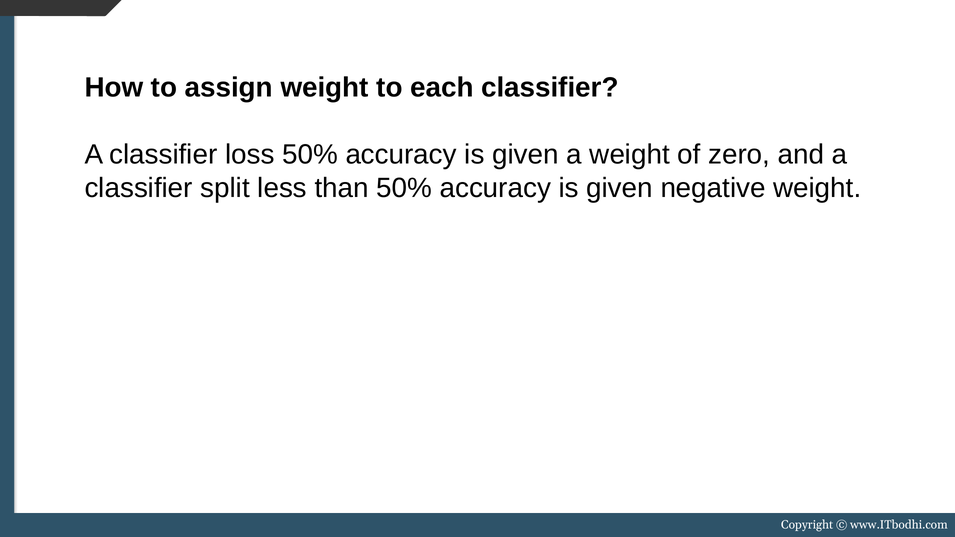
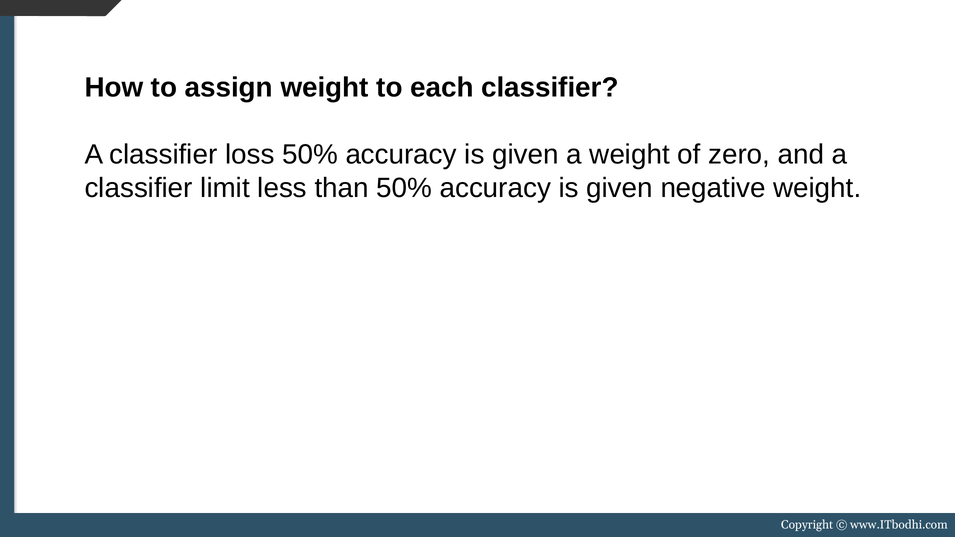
split: split -> limit
